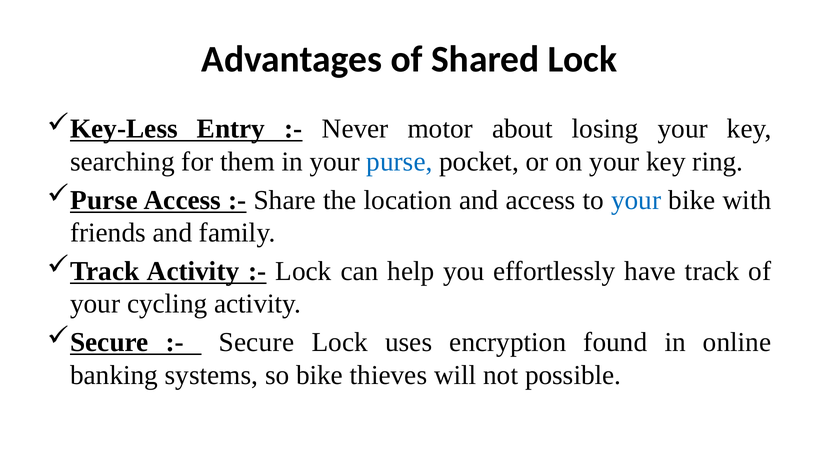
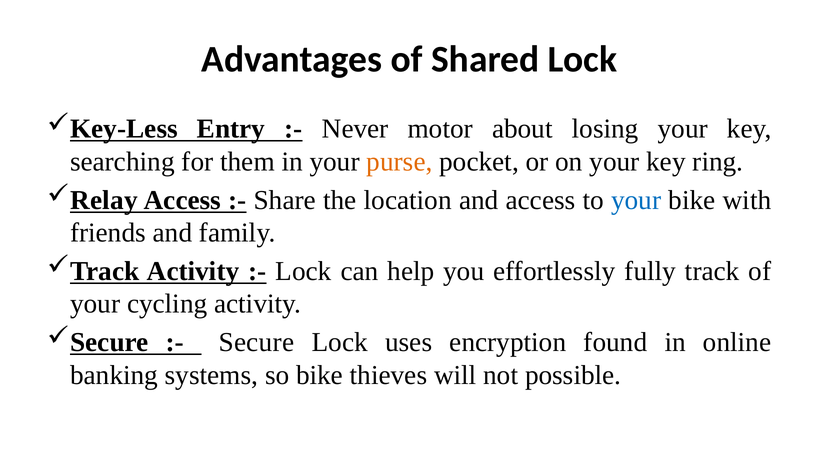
purse at (399, 162) colour: blue -> orange
Purse at (104, 200): Purse -> Relay
have: have -> fully
